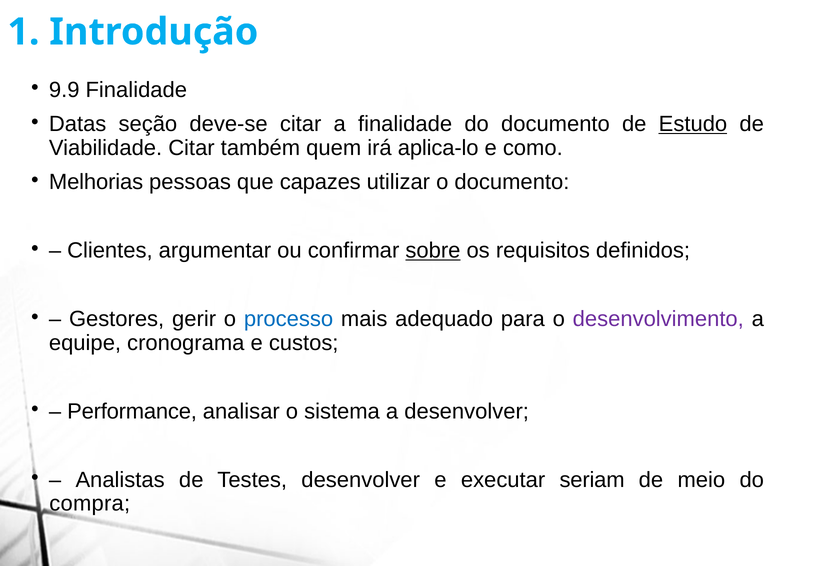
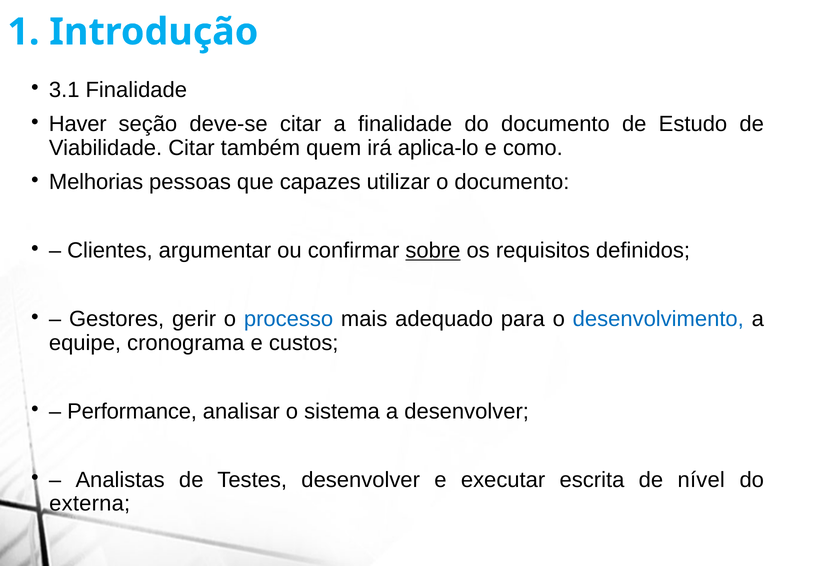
9.9: 9.9 -> 3.1
Datas: Datas -> Haver
Estudo underline: present -> none
desenvolvimento colour: purple -> blue
seriam: seriam -> escrita
meio: meio -> nível
compra: compra -> externa
